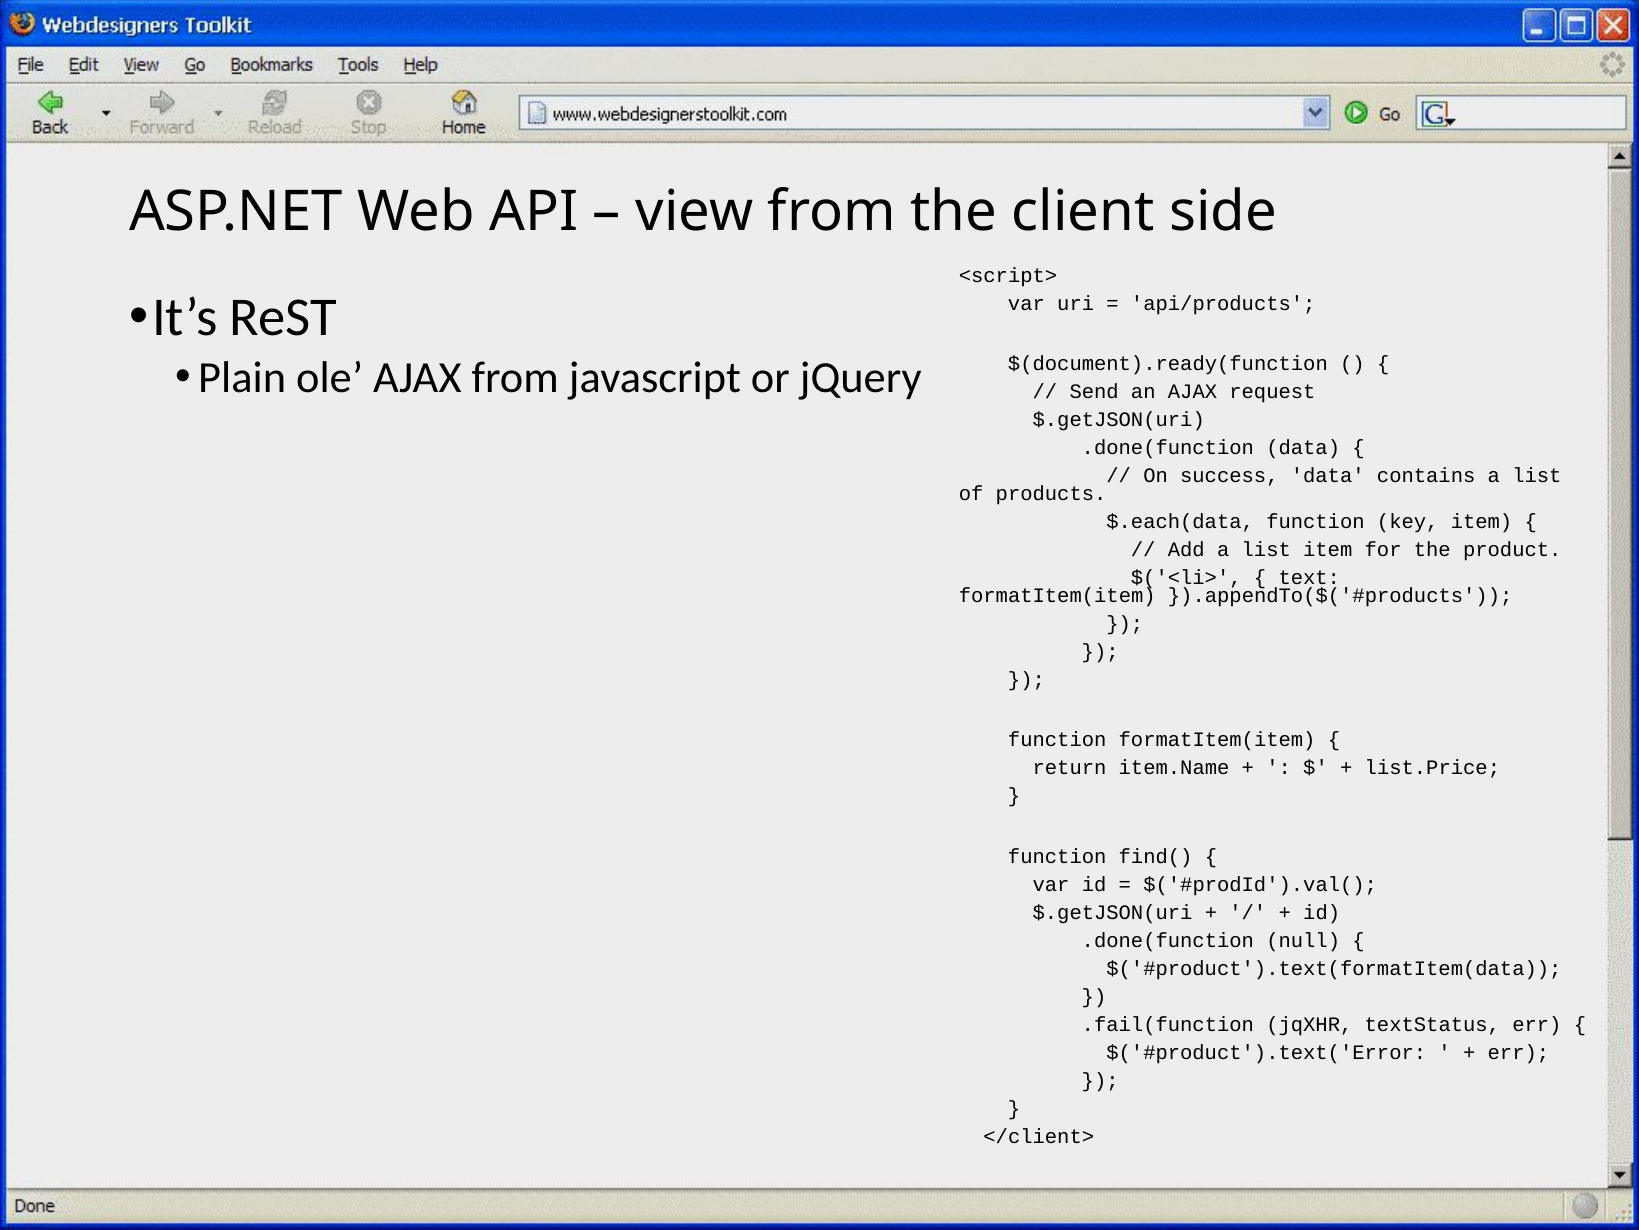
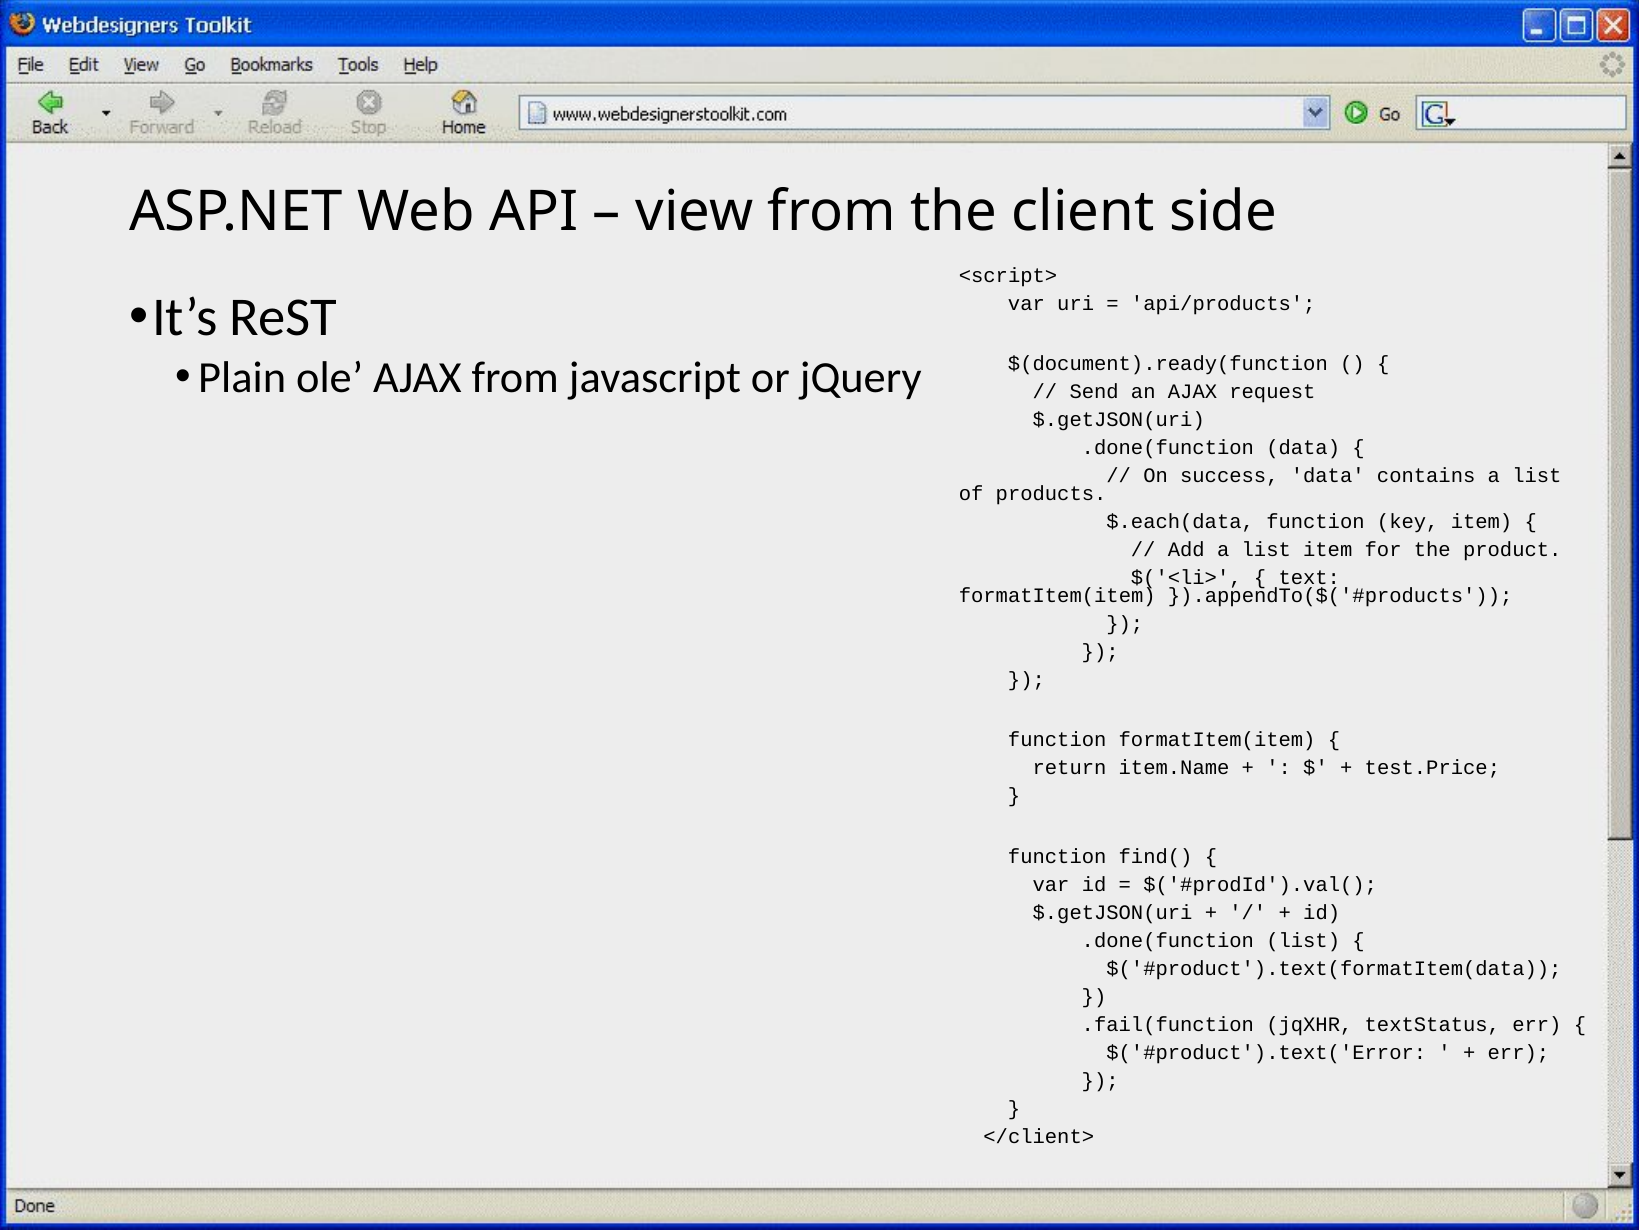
list.Price: list.Price -> test.Price
.done(function null: null -> list
